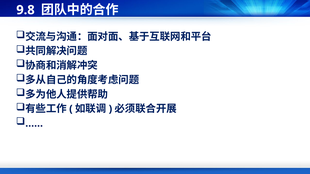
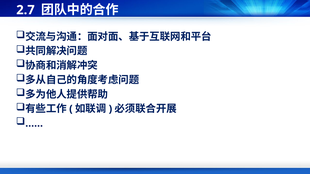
9.8: 9.8 -> 2.7
